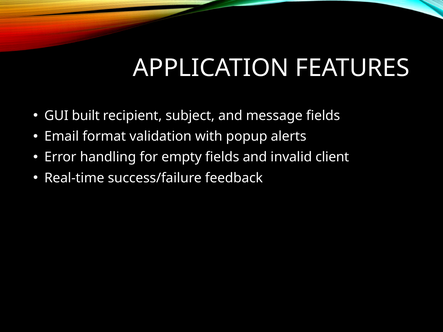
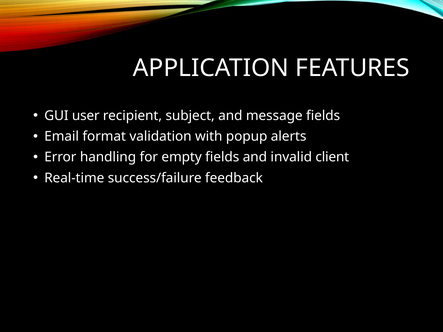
built: built -> user
